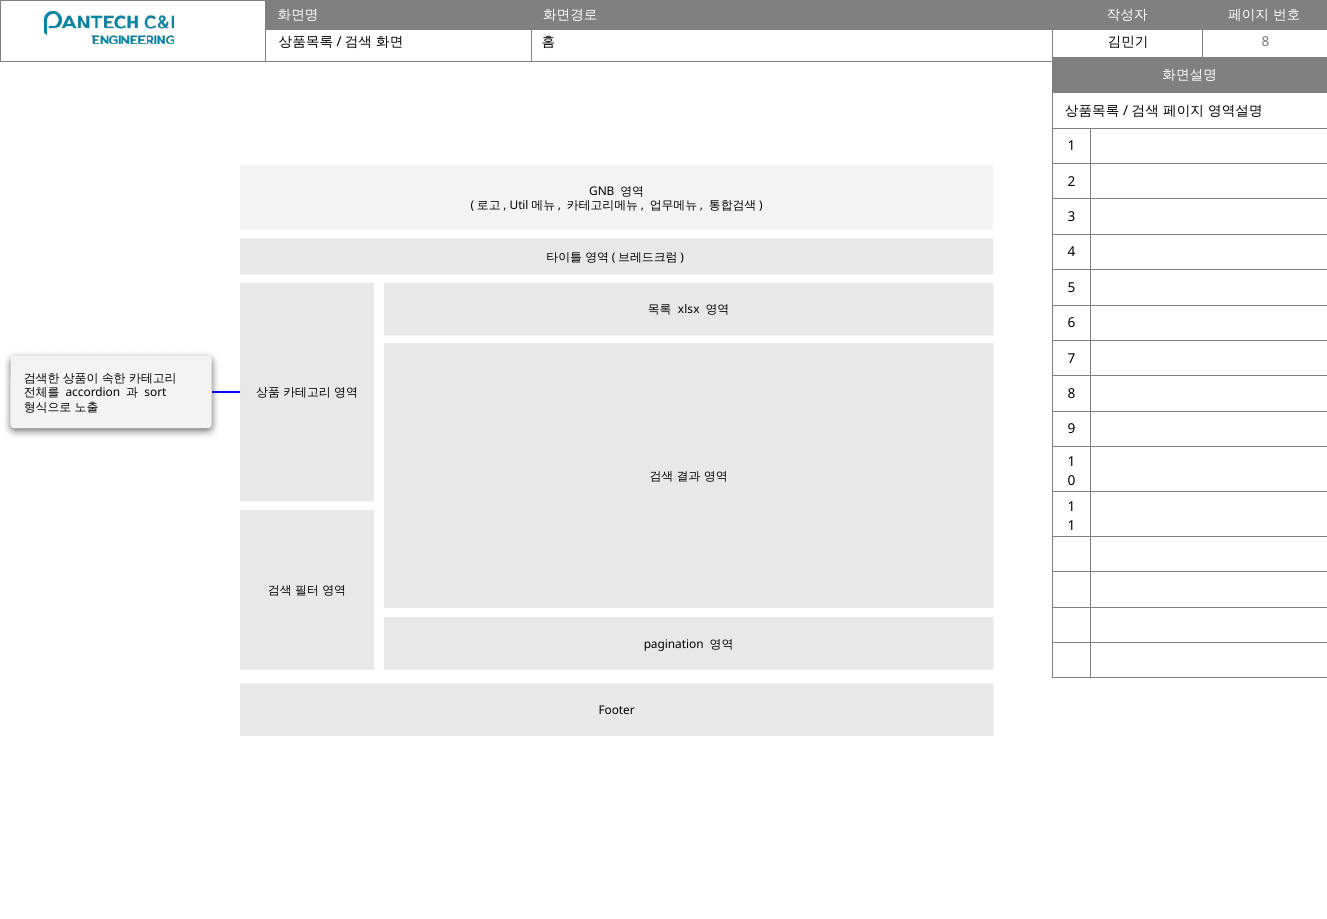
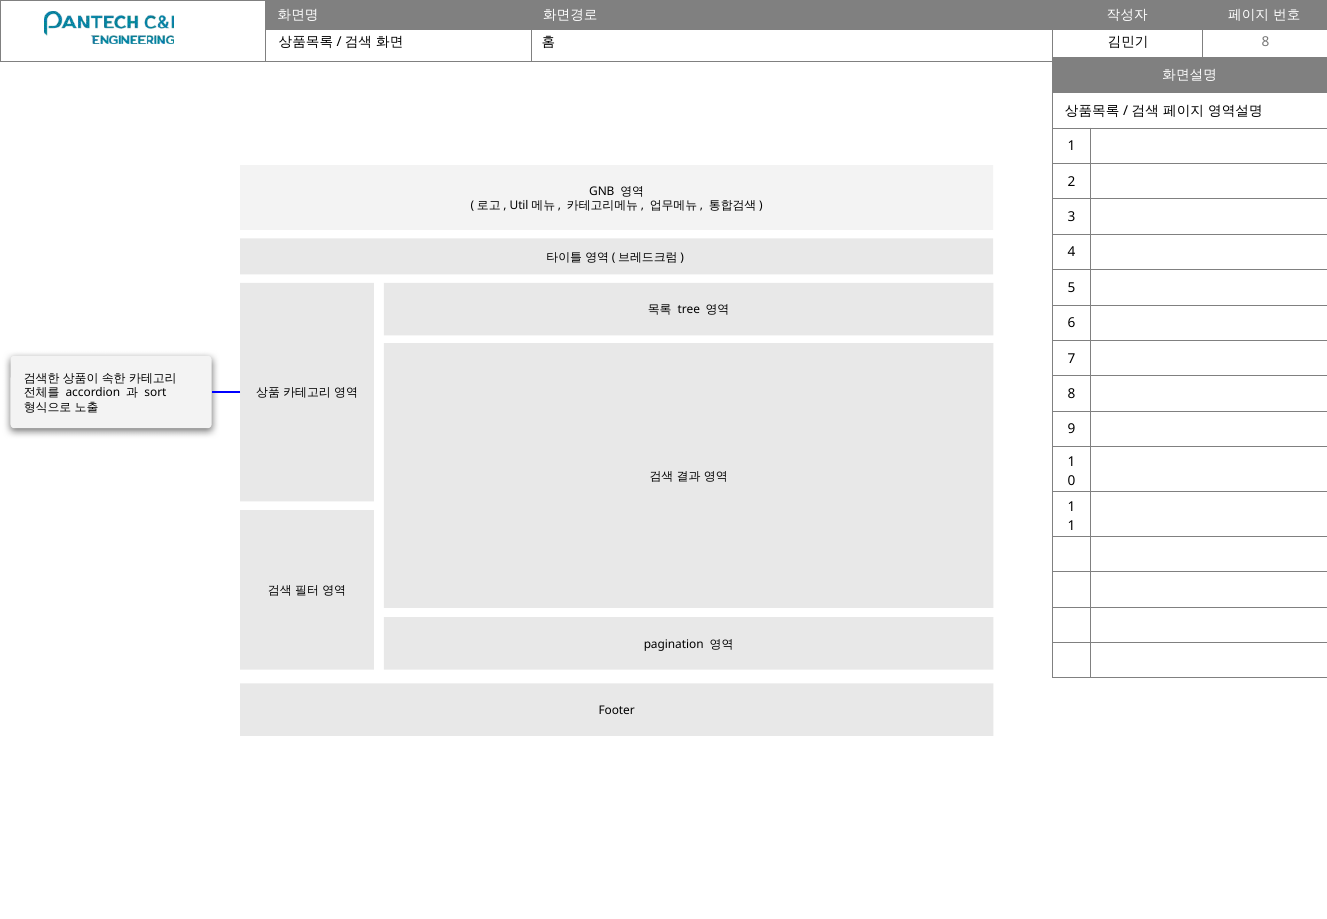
xlsx: xlsx -> tree
